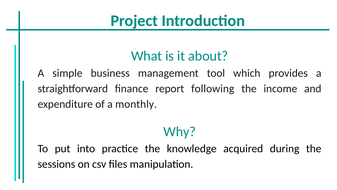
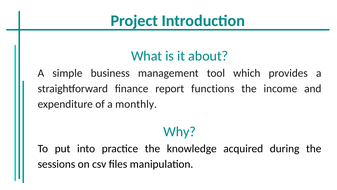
following: following -> functions
